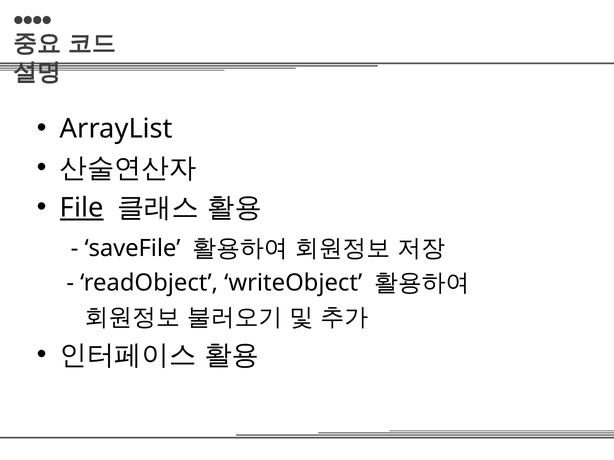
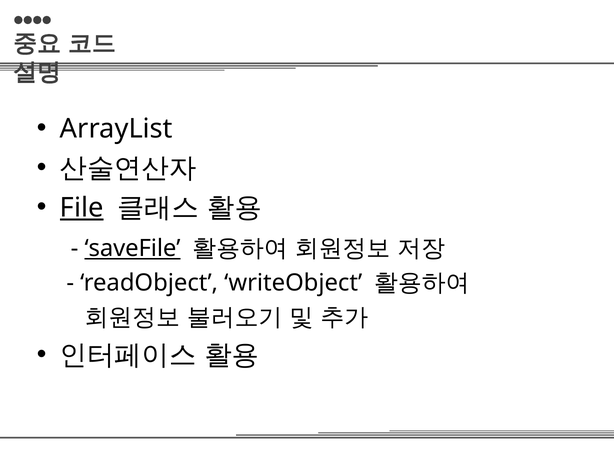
saveFile underline: none -> present
